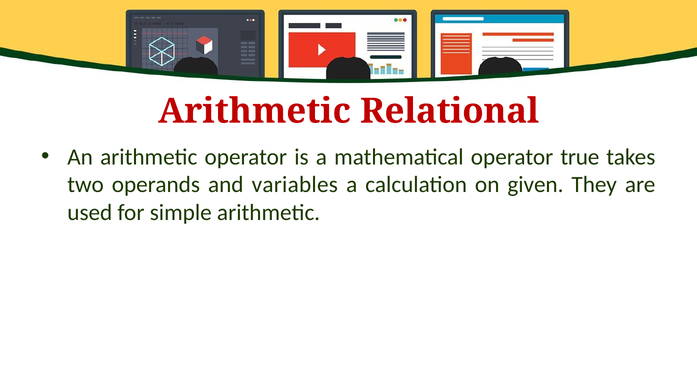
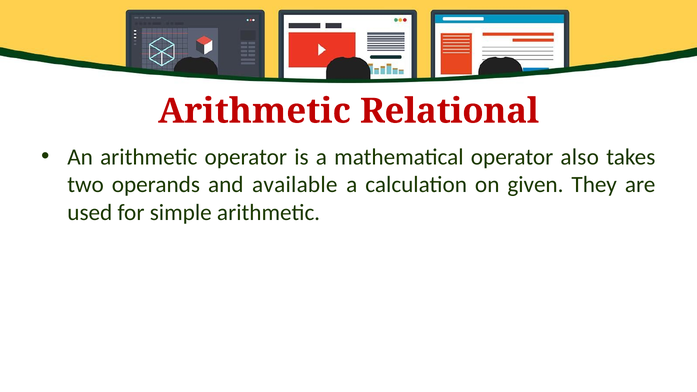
true: true -> also
variables: variables -> available
